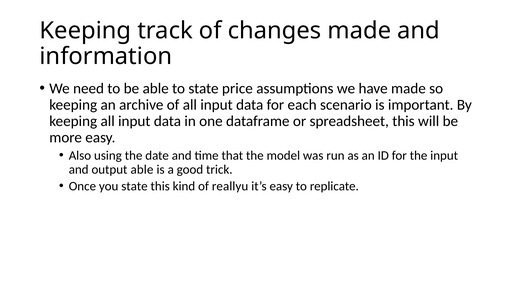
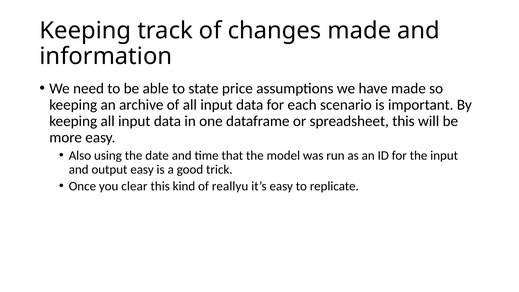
output able: able -> easy
you state: state -> clear
